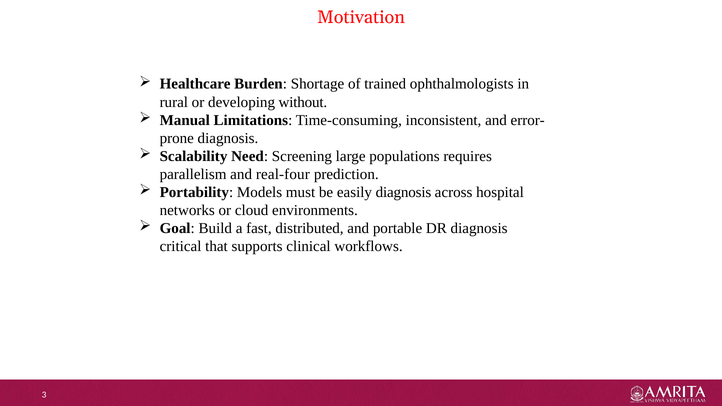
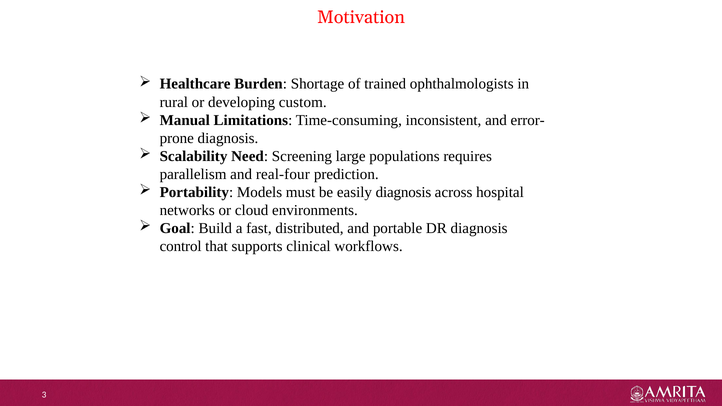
without: without -> custom
critical: critical -> control
